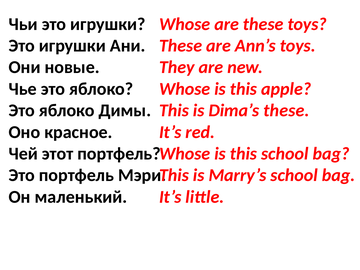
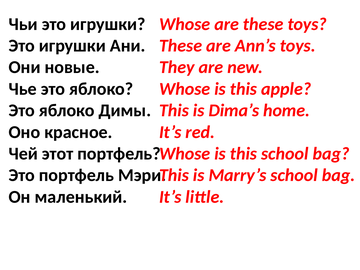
Dima’s these: these -> home
